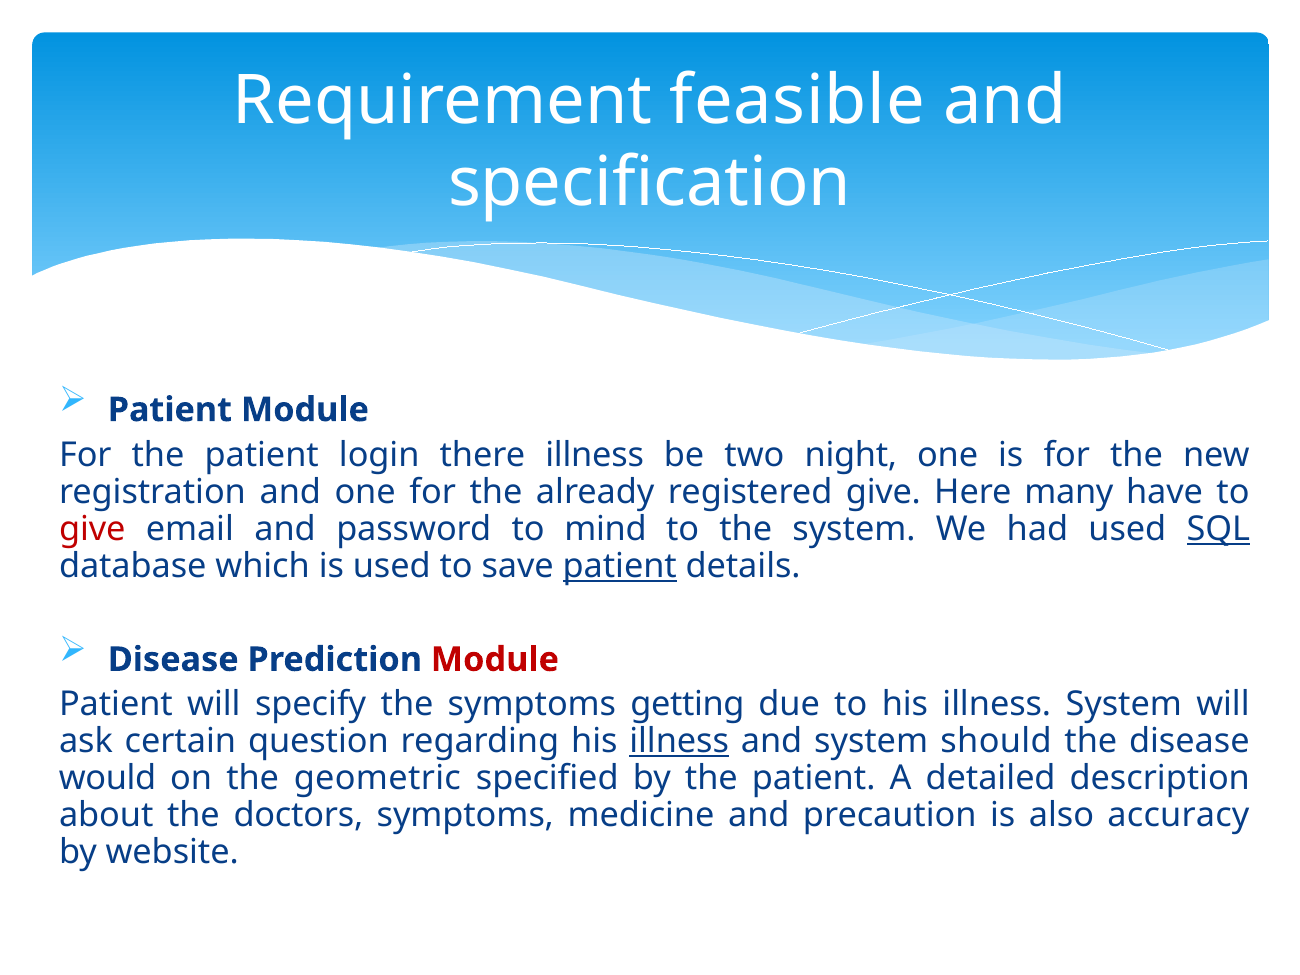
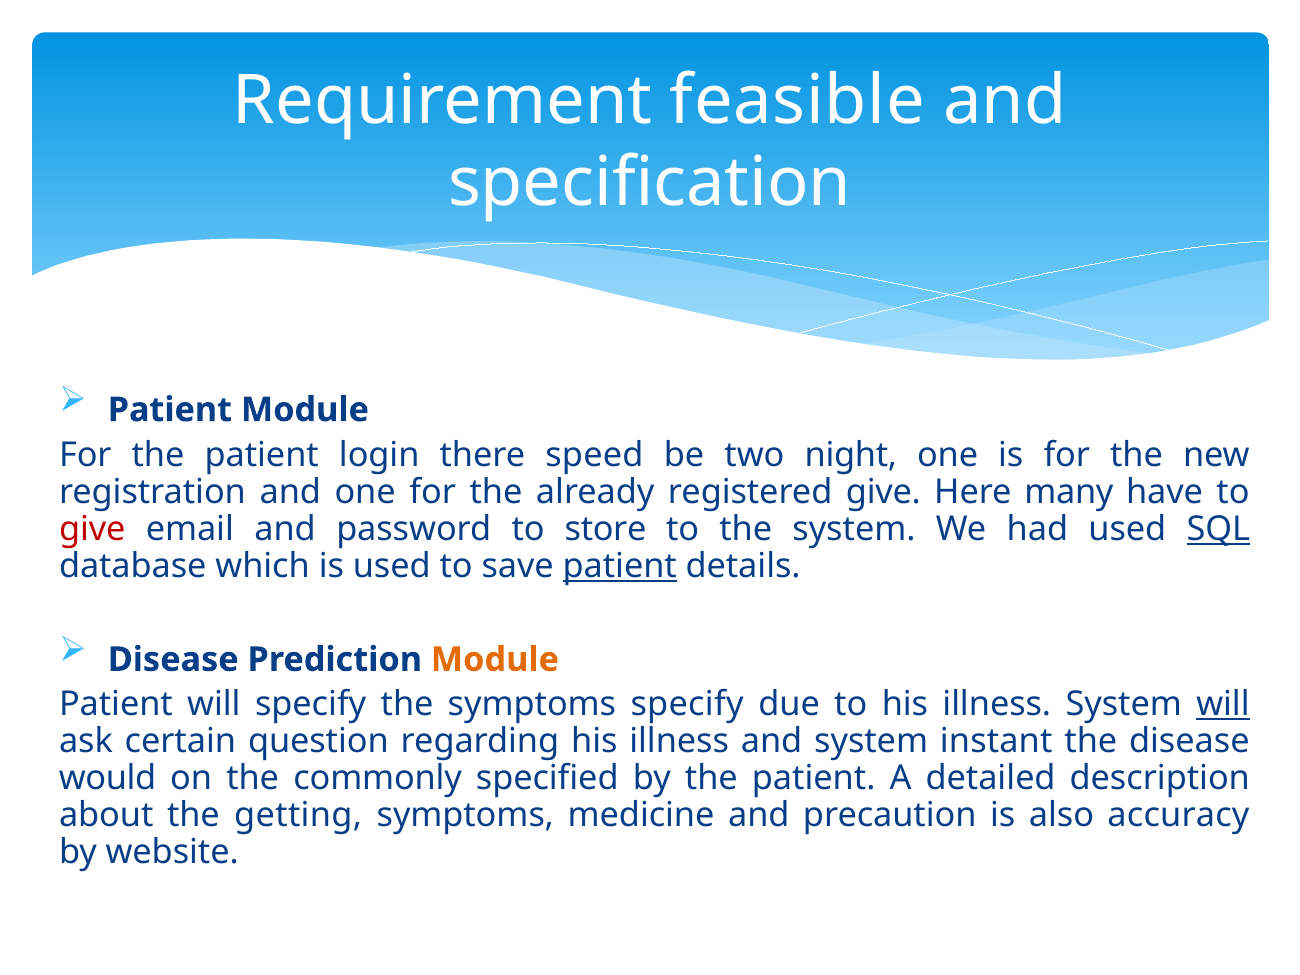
there illness: illness -> speed
mind: mind -> store
Module at (495, 660) colour: red -> orange
symptoms getting: getting -> specify
will at (1223, 704) underline: none -> present
illness at (679, 742) underline: present -> none
should: should -> instant
geometric: geometric -> commonly
doctors: doctors -> getting
